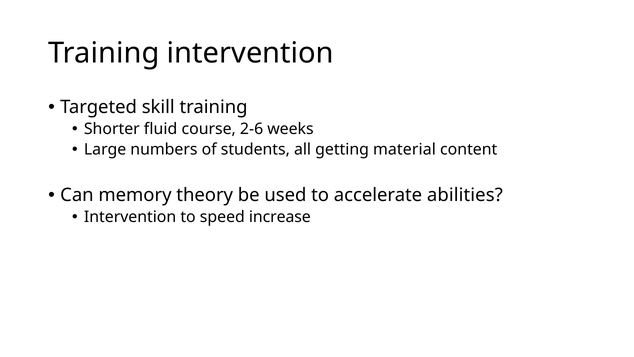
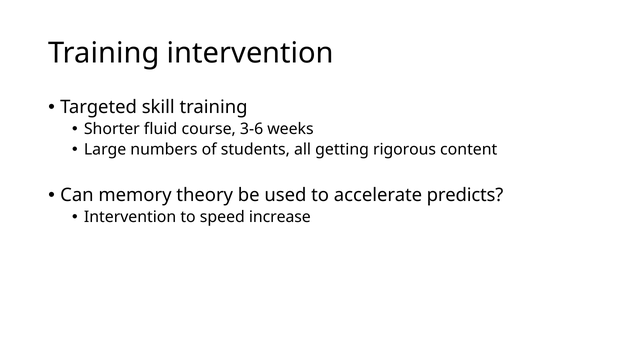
2-6: 2-6 -> 3-6
material: material -> rigorous
abilities: abilities -> predicts
